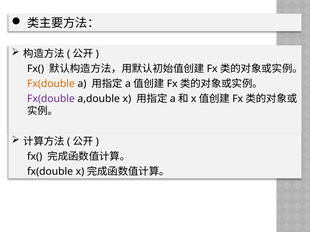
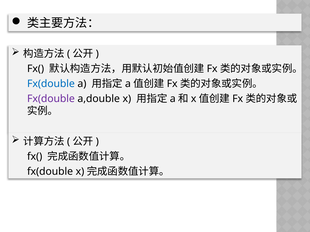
Fx(double at (51, 84) colour: orange -> blue
